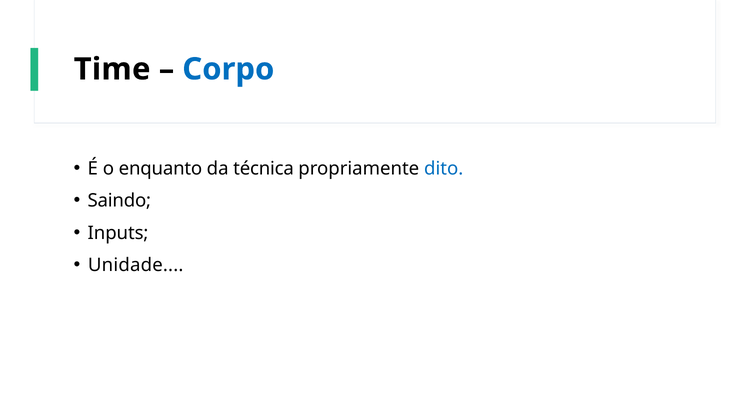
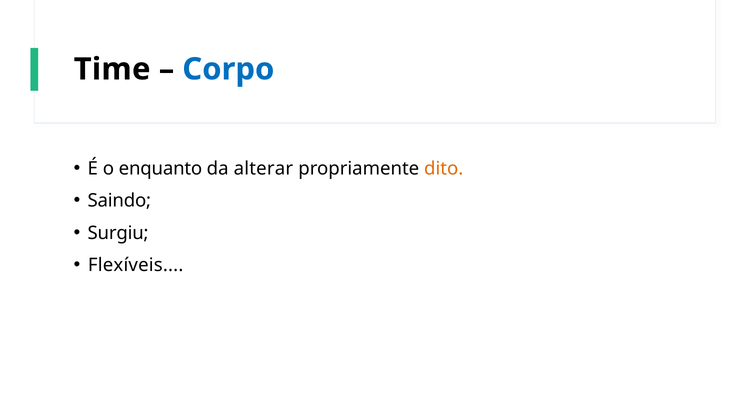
técnica: técnica -> alterar
dito colour: blue -> orange
Inputs: Inputs -> Surgiu
Unidade: Unidade -> Flexíveis
